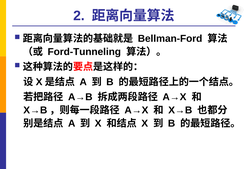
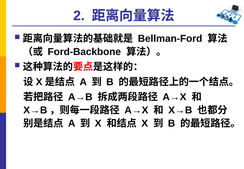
Ford-Tunneling: Ford-Tunneling -> Ford-Backbone
